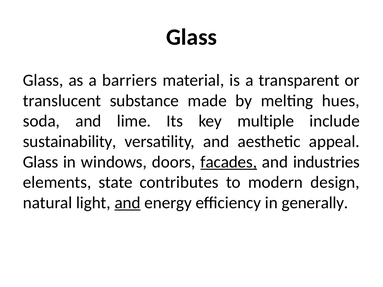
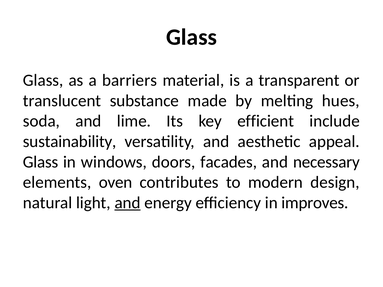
multiple: multiple -> efficient
facades underline: present -> none
industries: industries -> necessary
state: state -> oven
generally: generally -> improves
